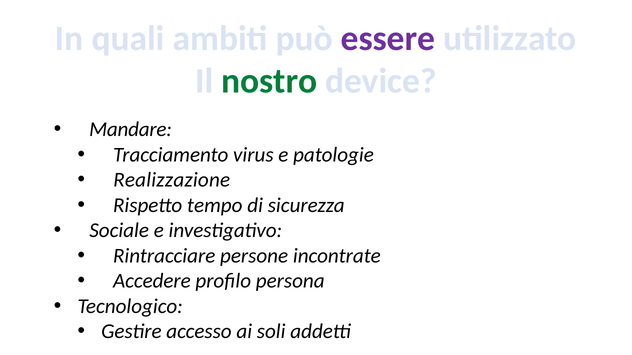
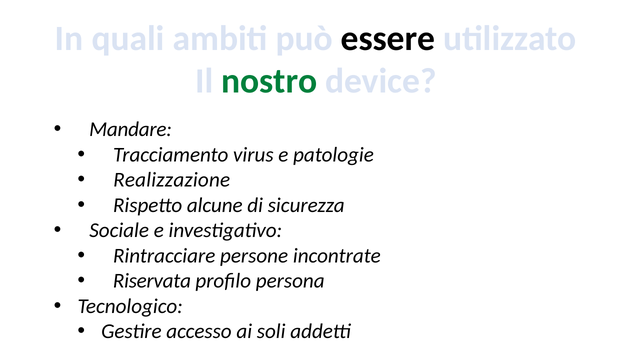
essere colour: purple -> black
tempo: tempo -> alcune
Accedere: Accedere -> Riservata
